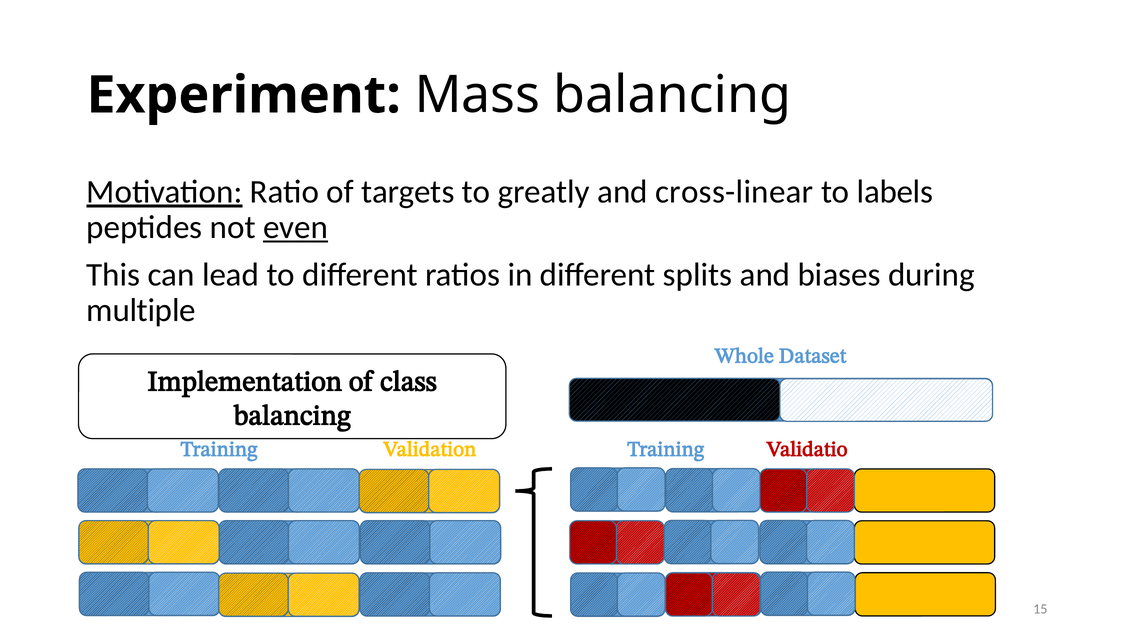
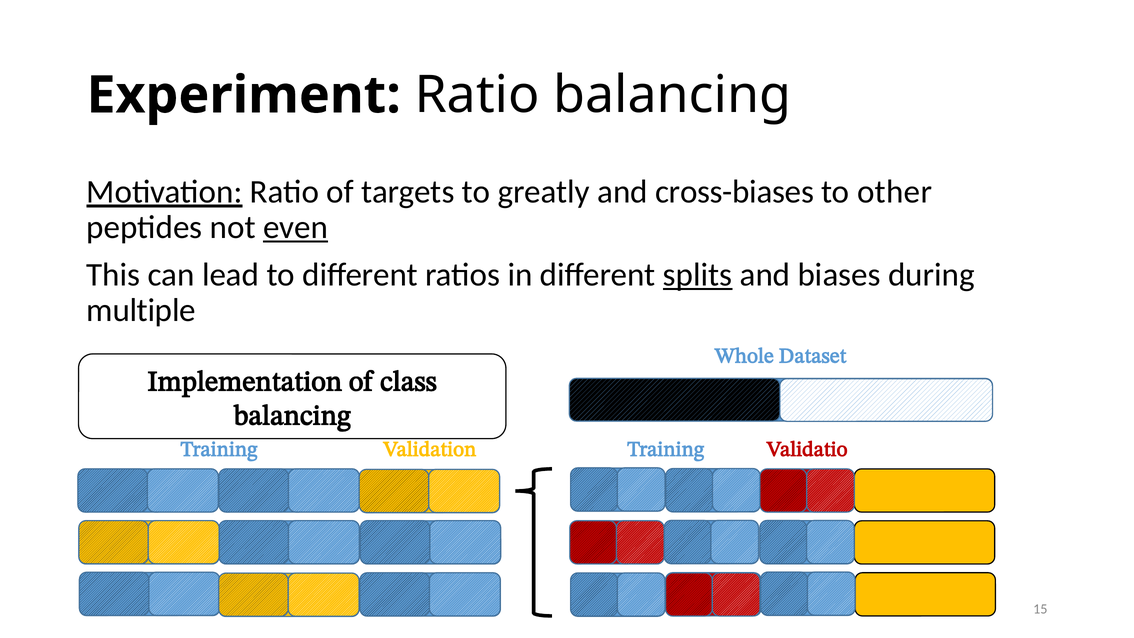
Experiment Mass: Mass -> Ratio
cross-linear: cross-linear -> cross-biases
labels: labels -> other
splits underline: none -> present
